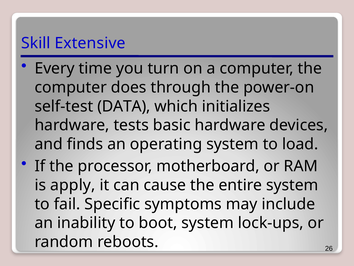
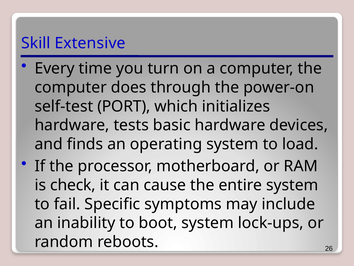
DATA: DATA -> PORT
apply: apply -> check
